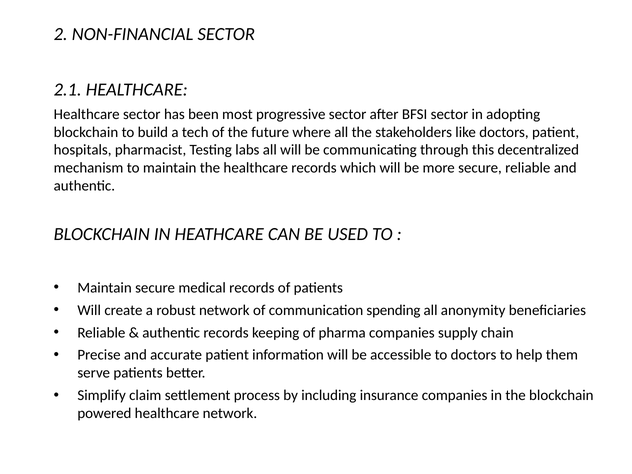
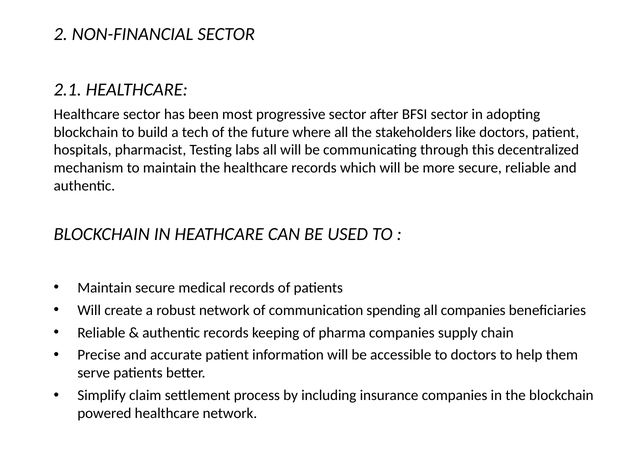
all anonymity: anonymity -> companies
